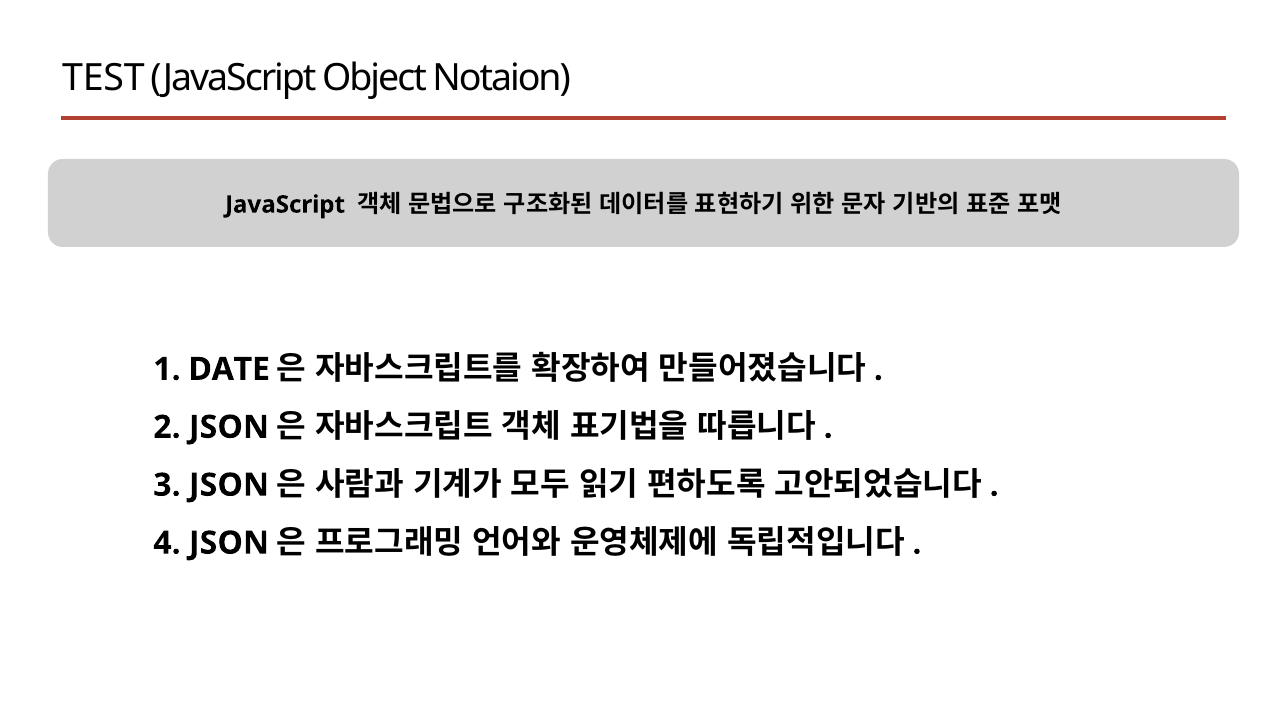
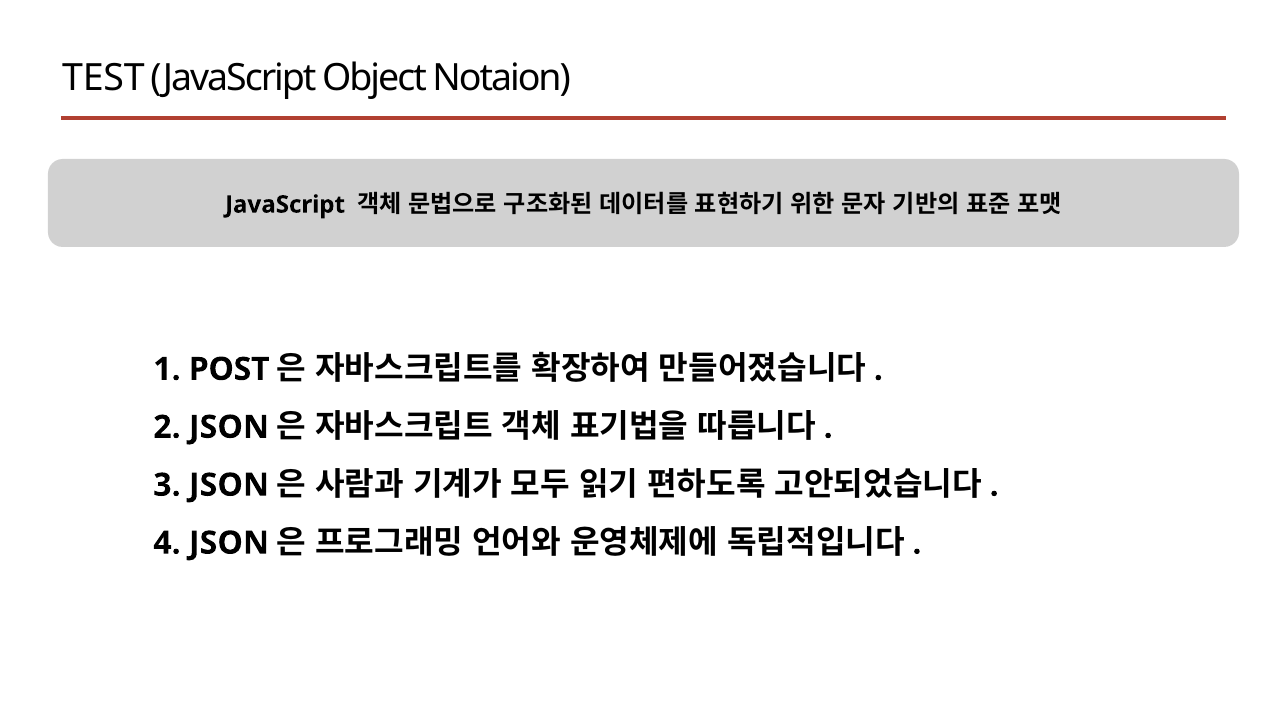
DATE: DATE -> POST
